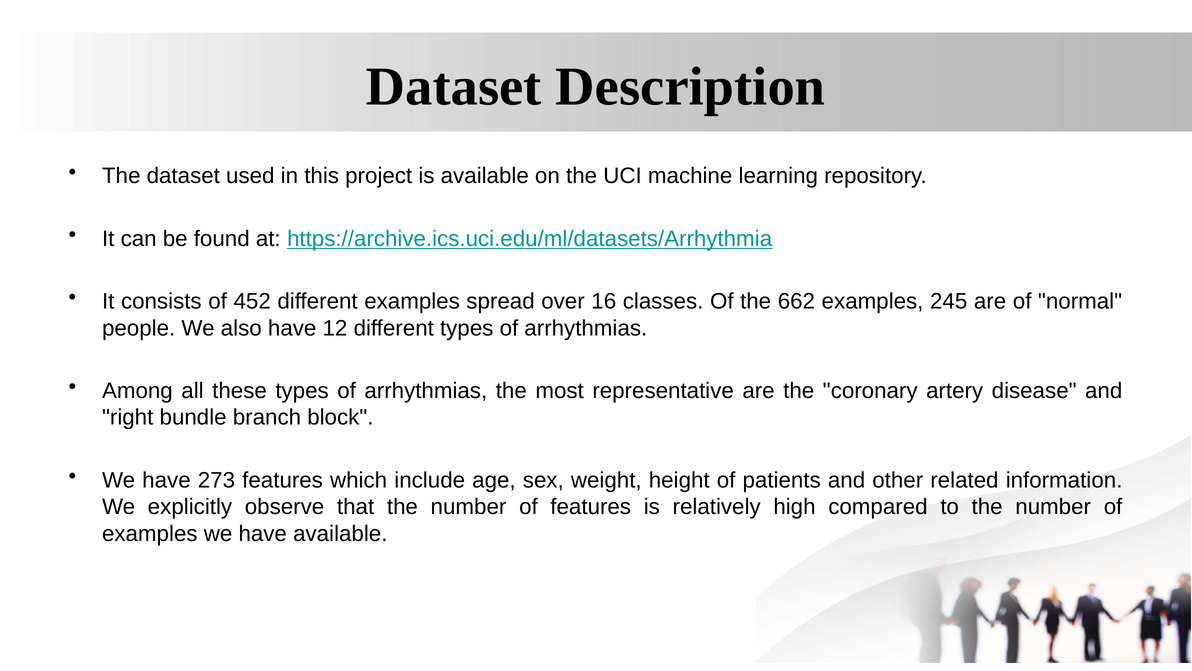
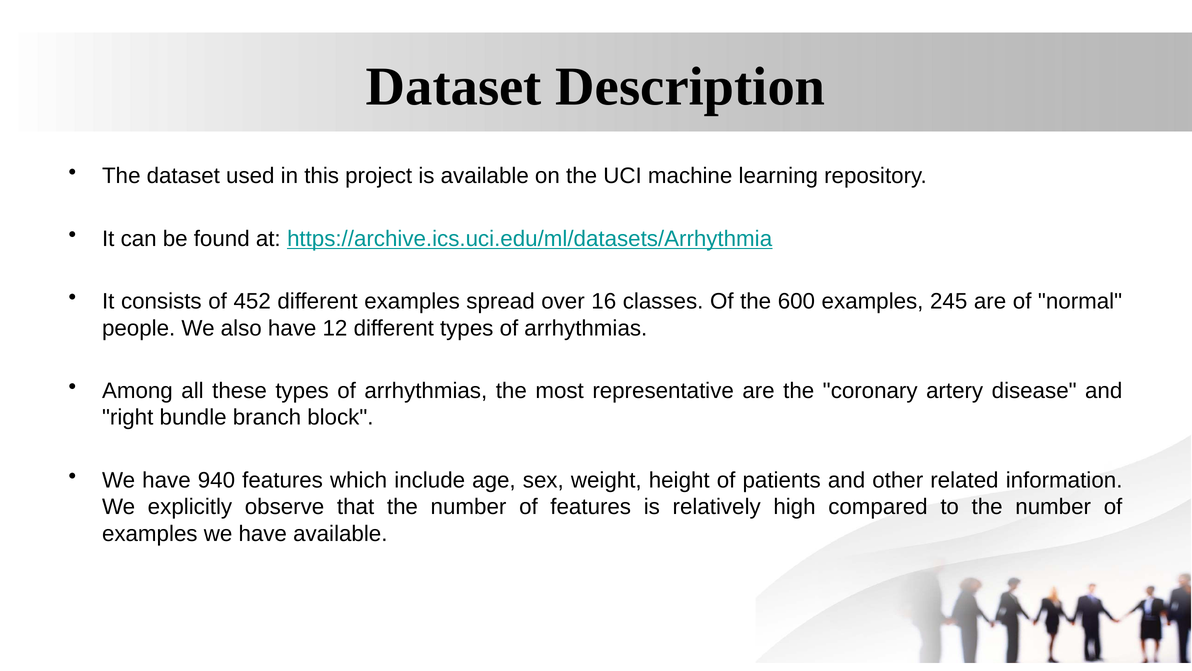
662: 662 -> 600
273: 273 -> 940
